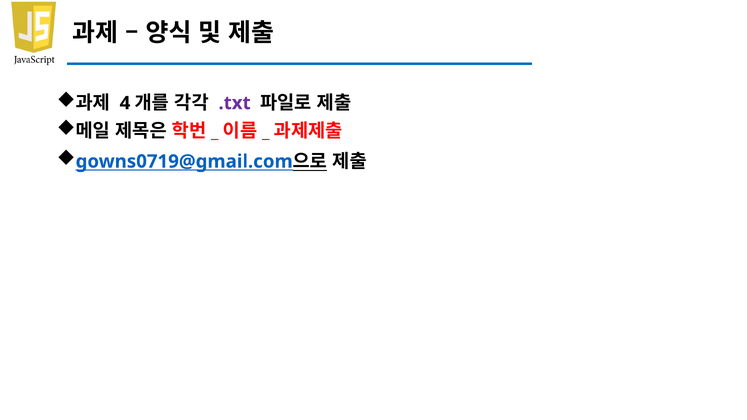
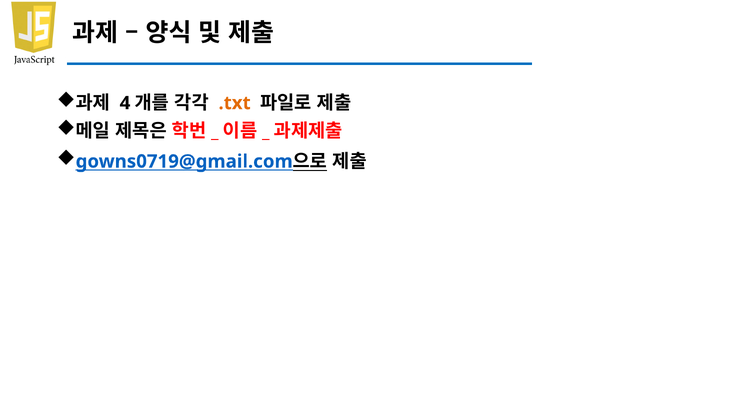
.txt colour: purple -> orange
